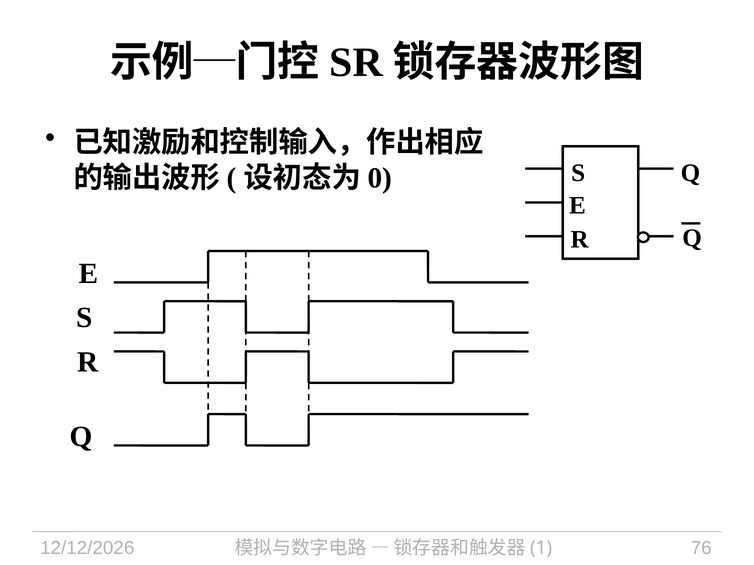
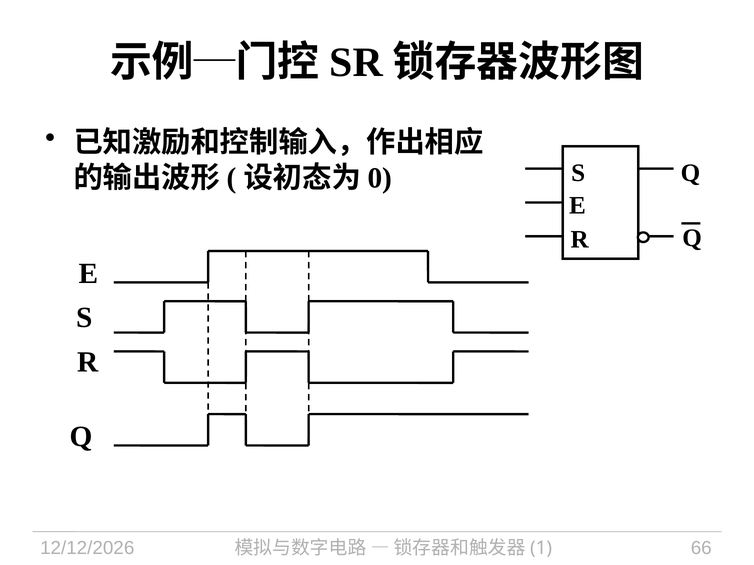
76: 76 -> 66
